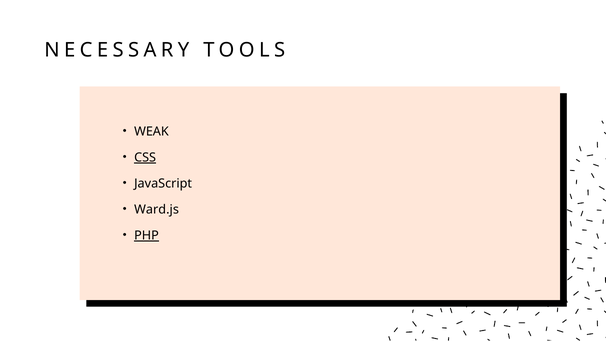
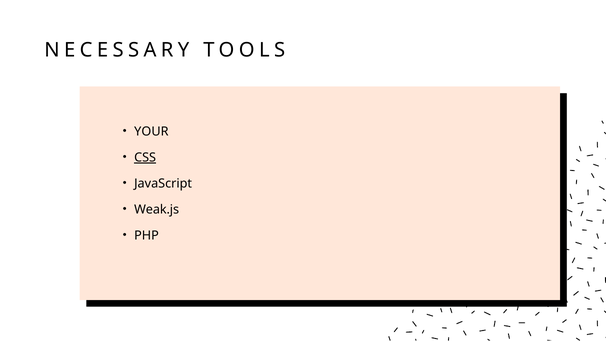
WEAK: WEAK -> YOUR
Ward.js: Ward.js -> Weak.js
PHP underline: present -> none
